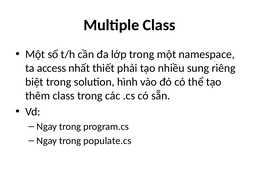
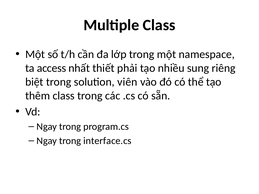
hình: hình -> viên
populate.cs: populate.cs -> interface.cs
